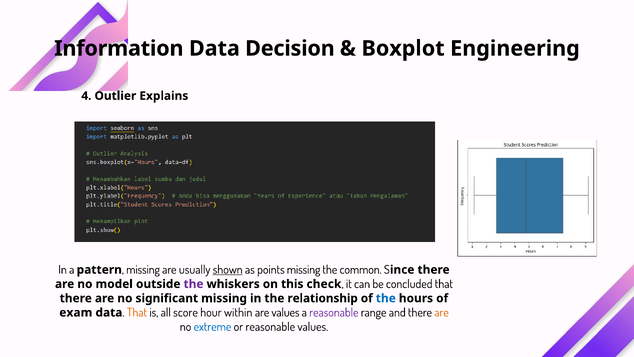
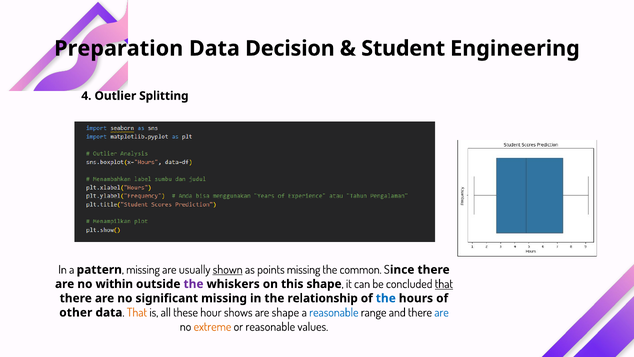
Information: Information -> Preparation
Boxplot: Boxplot -> Student
Explains: Explains -> Splitting
model: model -> within
this check: check -> shape
that at (444, 284) underline: none -> present
exam: exam -> other
score: score -> these
within: within -> shows
are values: values -> shape
reasonable at (334, 312) colour: purple -> blue
are at (442, 312) colour: orange -> blue
extreme colour: blue -> orange
